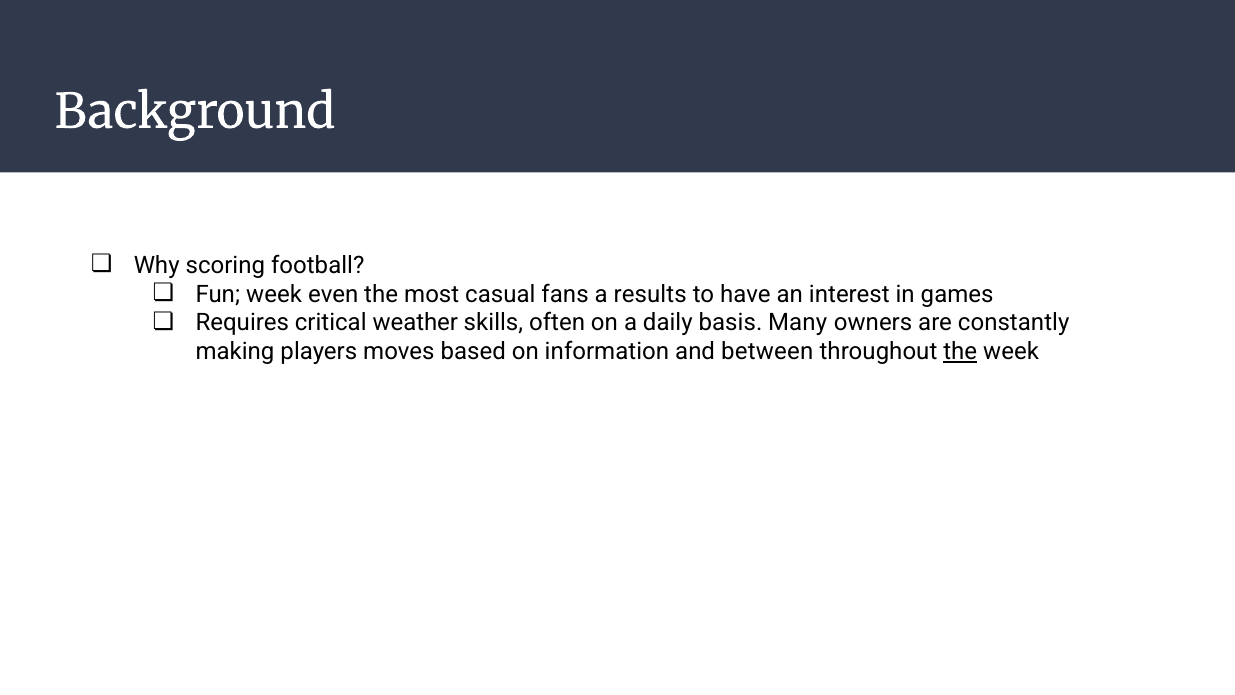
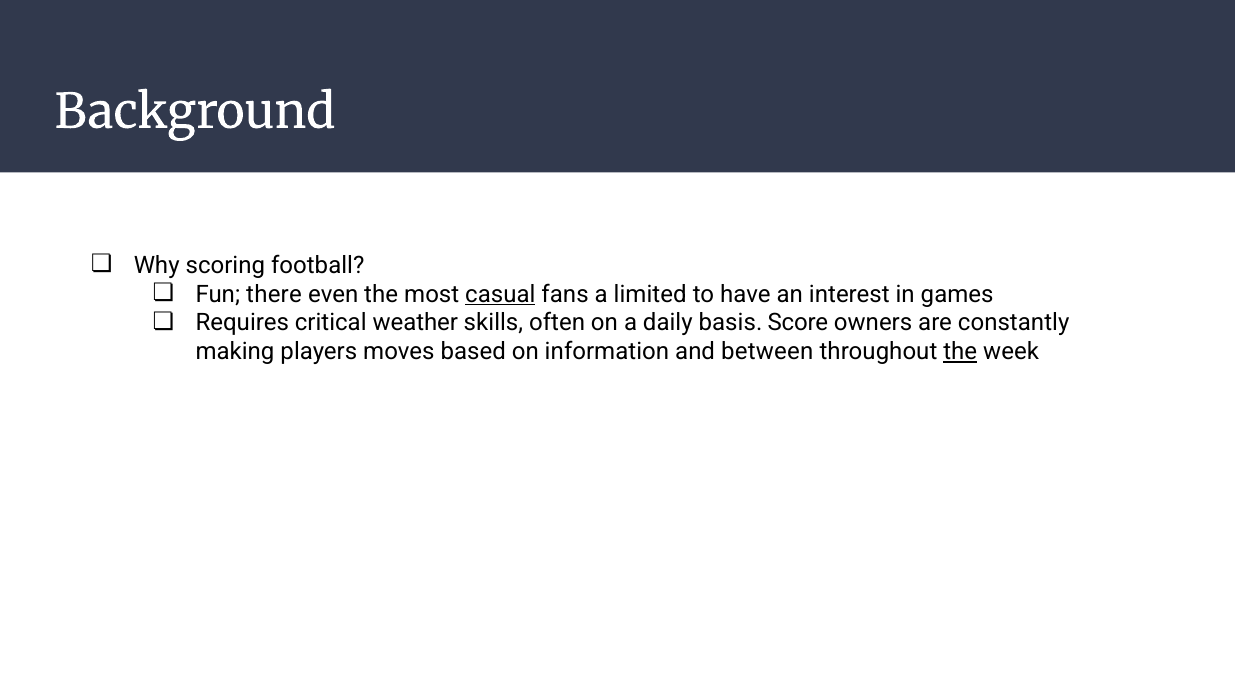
Fun week: week -> there
casual underline: none -> present
results: results -> limited
Many: Many -> Score
